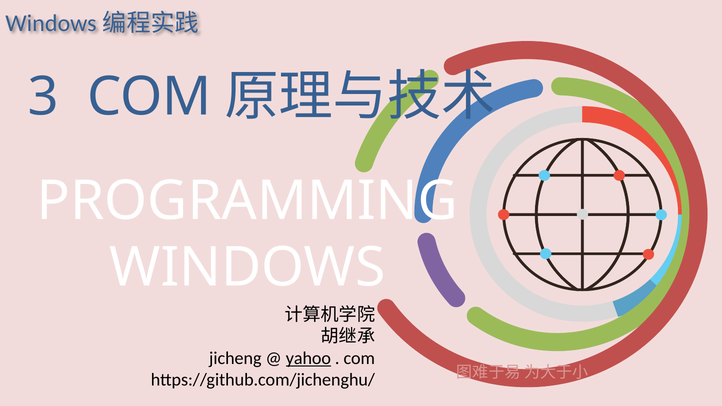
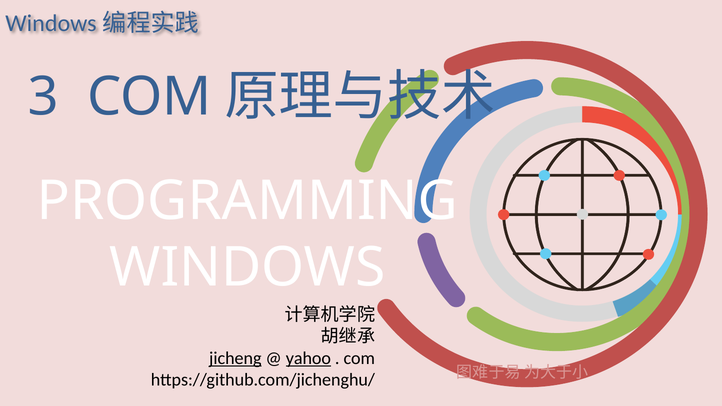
jicheng underline: none -> present
